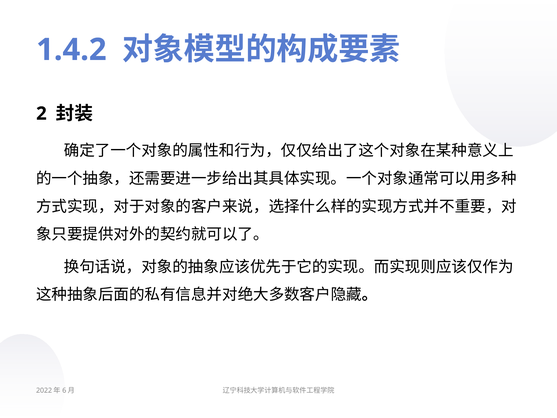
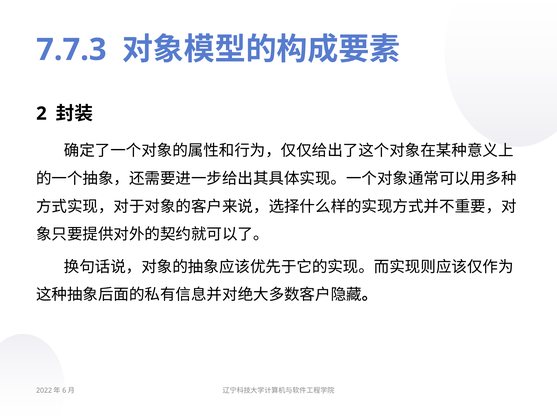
1.4.2: 1.4.2 -> 7.7.3
